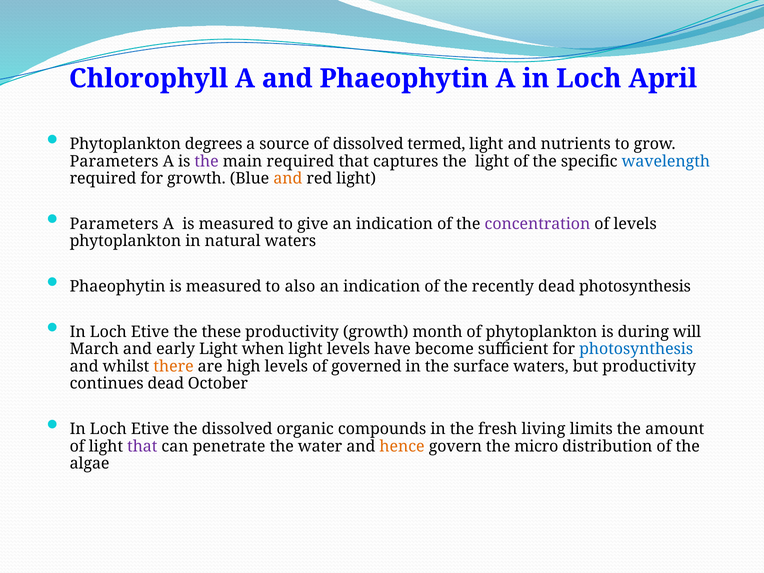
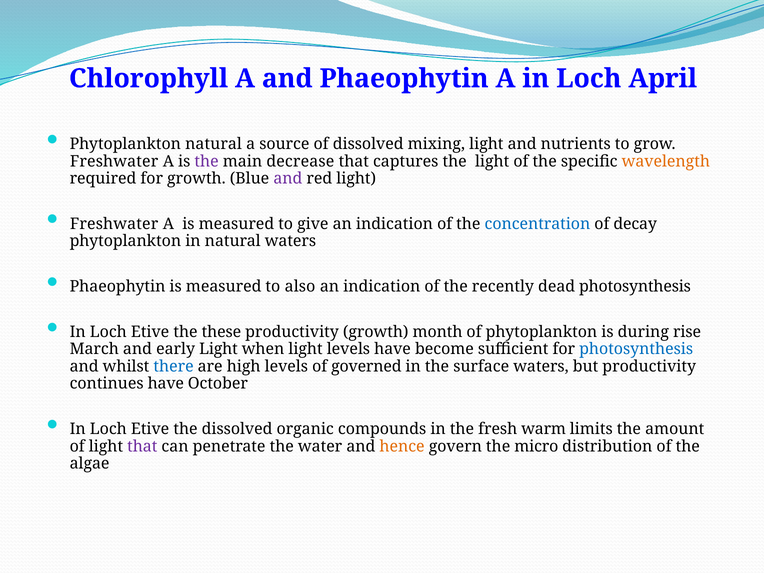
Phytoplankton degrees: degrees -> natural
termed: termed -> mixing
Parameters at (114, 161): Parameters -> Freshwater
main required: required -> decrease
wavelength colour: blue -> orange
and at (288, 178) colour: orange -> purple
Parameters at (114, 224): Parameters -> Freshwater
concentration colour: purple -> blue
of levels: levels -> decay
will: will -> rise
there colour: orange -> blue
continues dead: dead -> have
living: living -> warm
